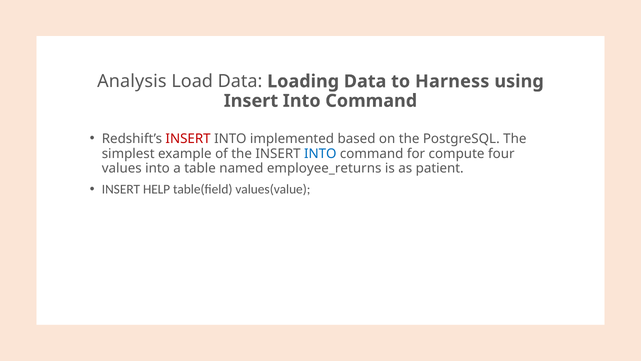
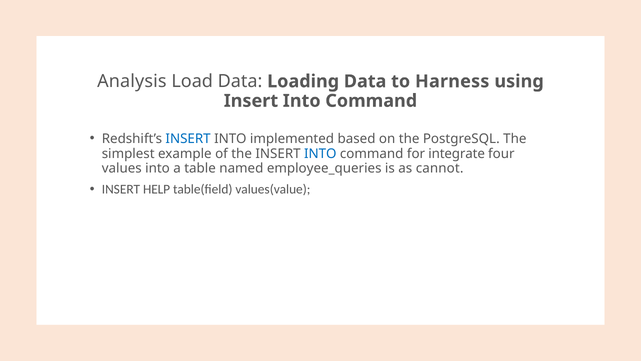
INSERT at (188, 139) colour: red -> blue
compute: compute -> integrate
employee_returns: employee_returns -> employee_queries
patient: patient -> cannot
